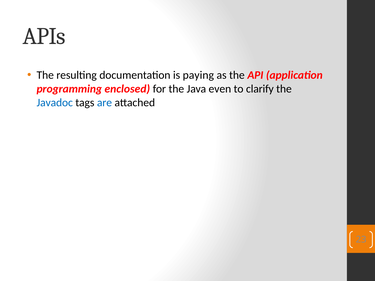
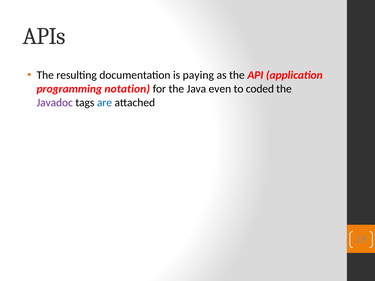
enclosed: enclosed -> notation
clarify: clarify -> coded
Javadoc colour: blue -> purple
